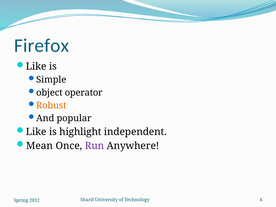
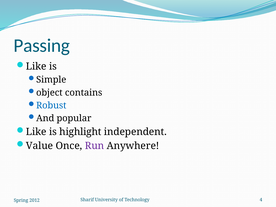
Firefox: Firefox -> Passing
operator: operator -> contains
Robust colour: orange -> blue
Mean: Mean -> Value
